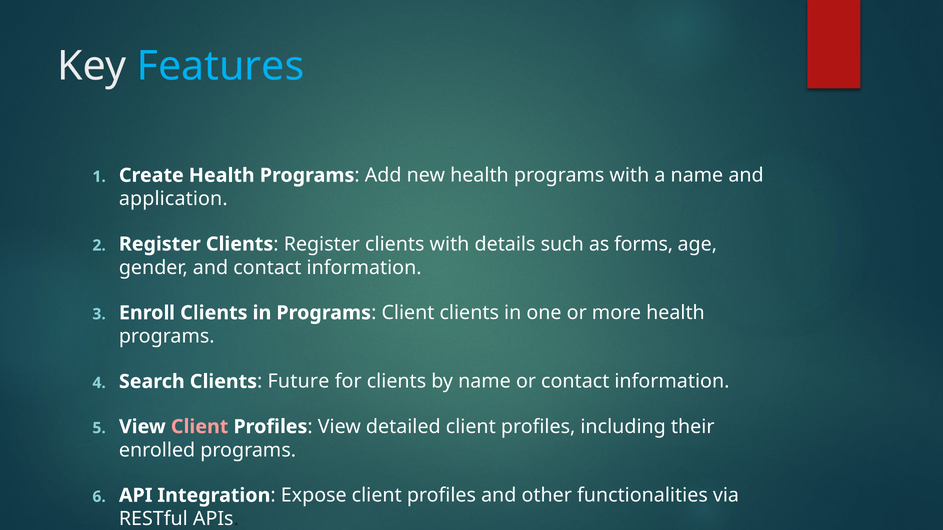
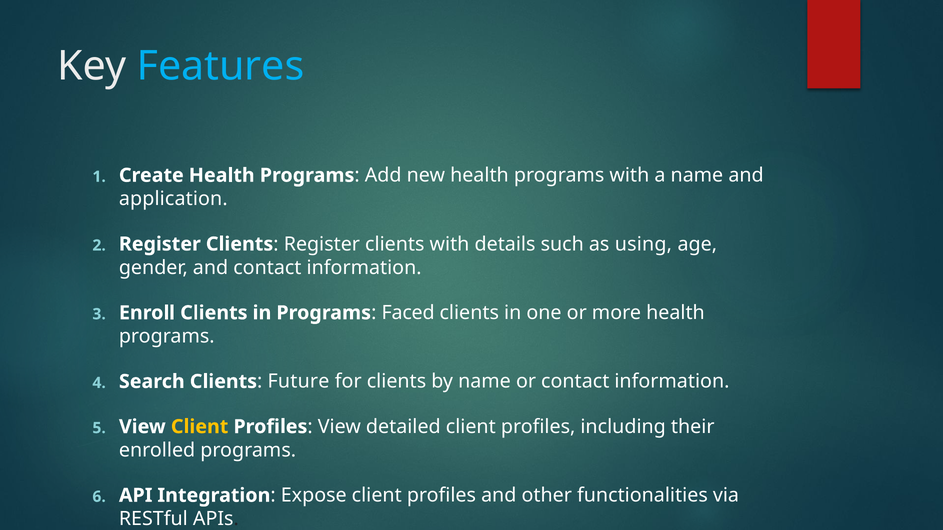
forms: forms -> using
Client at (408, 313): Client -> Faced
Client at (200, 427) colour: pink -> yellow
